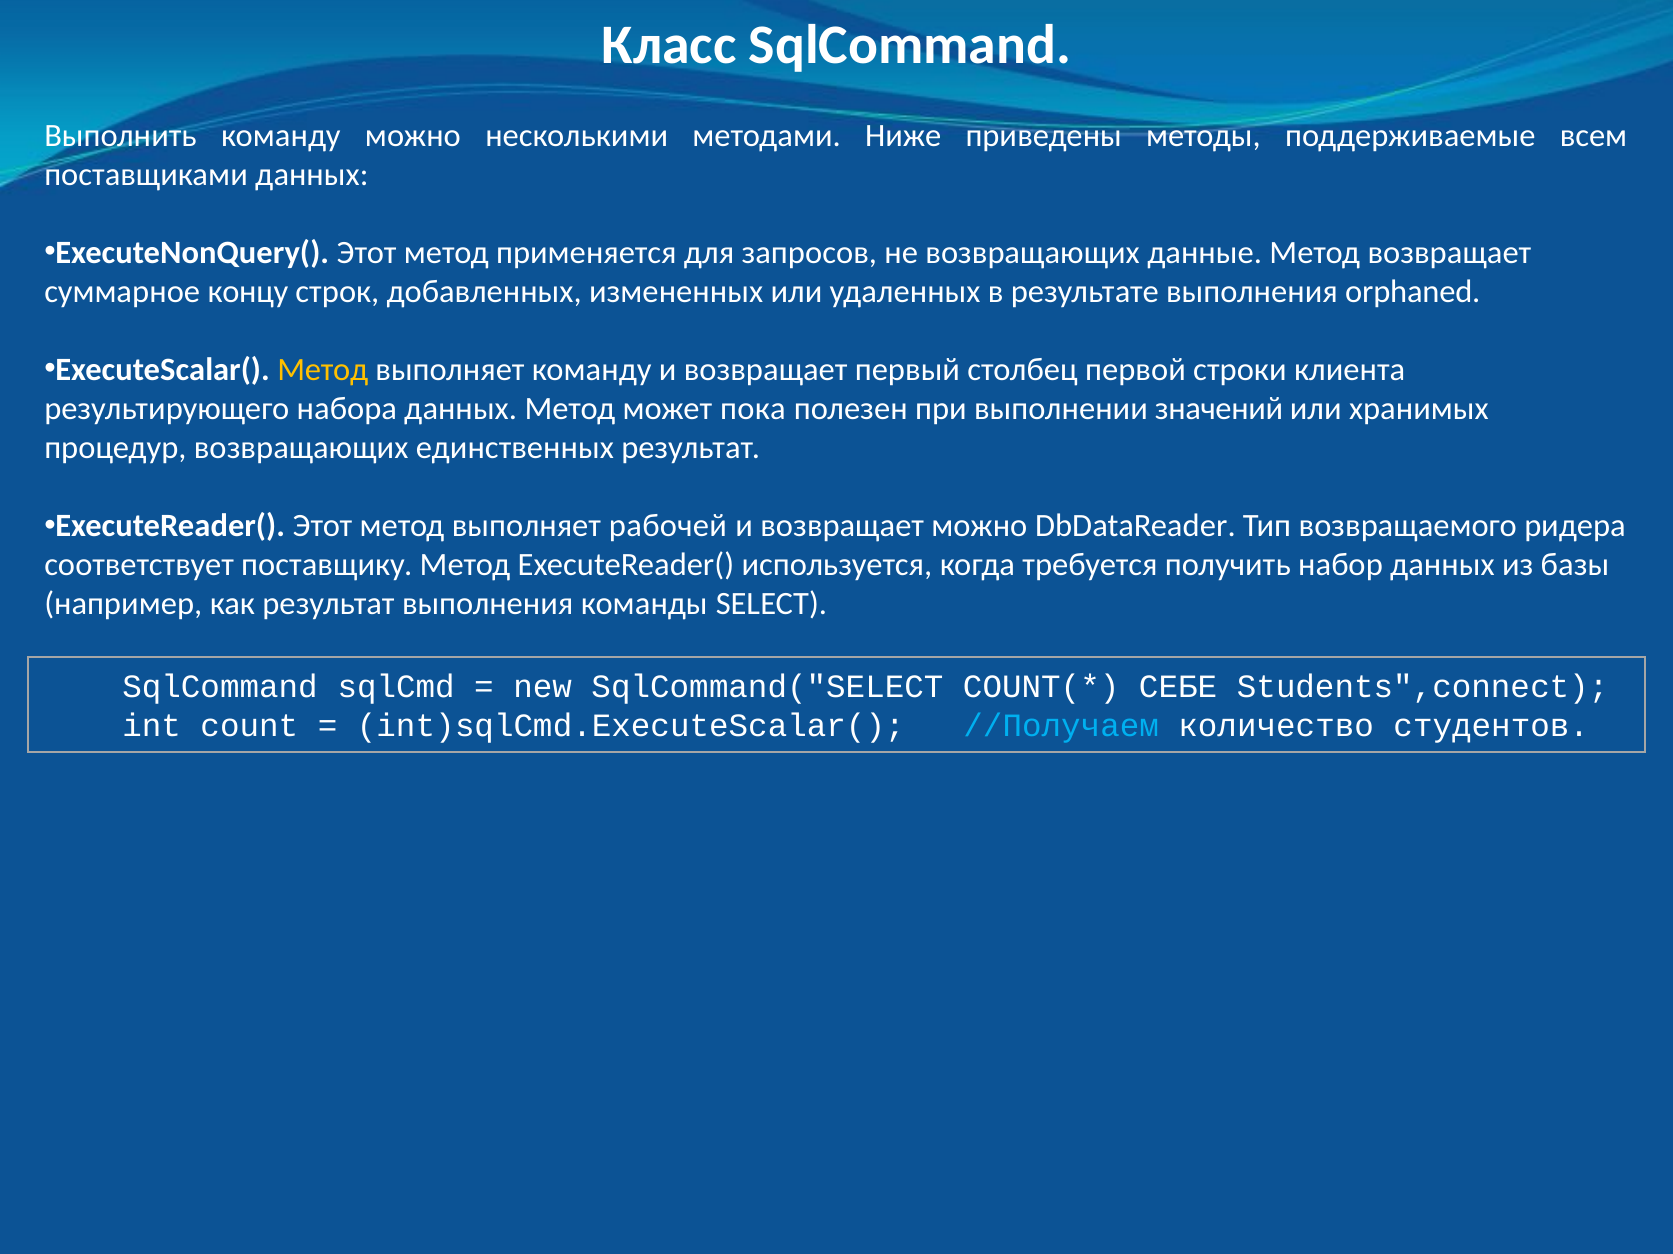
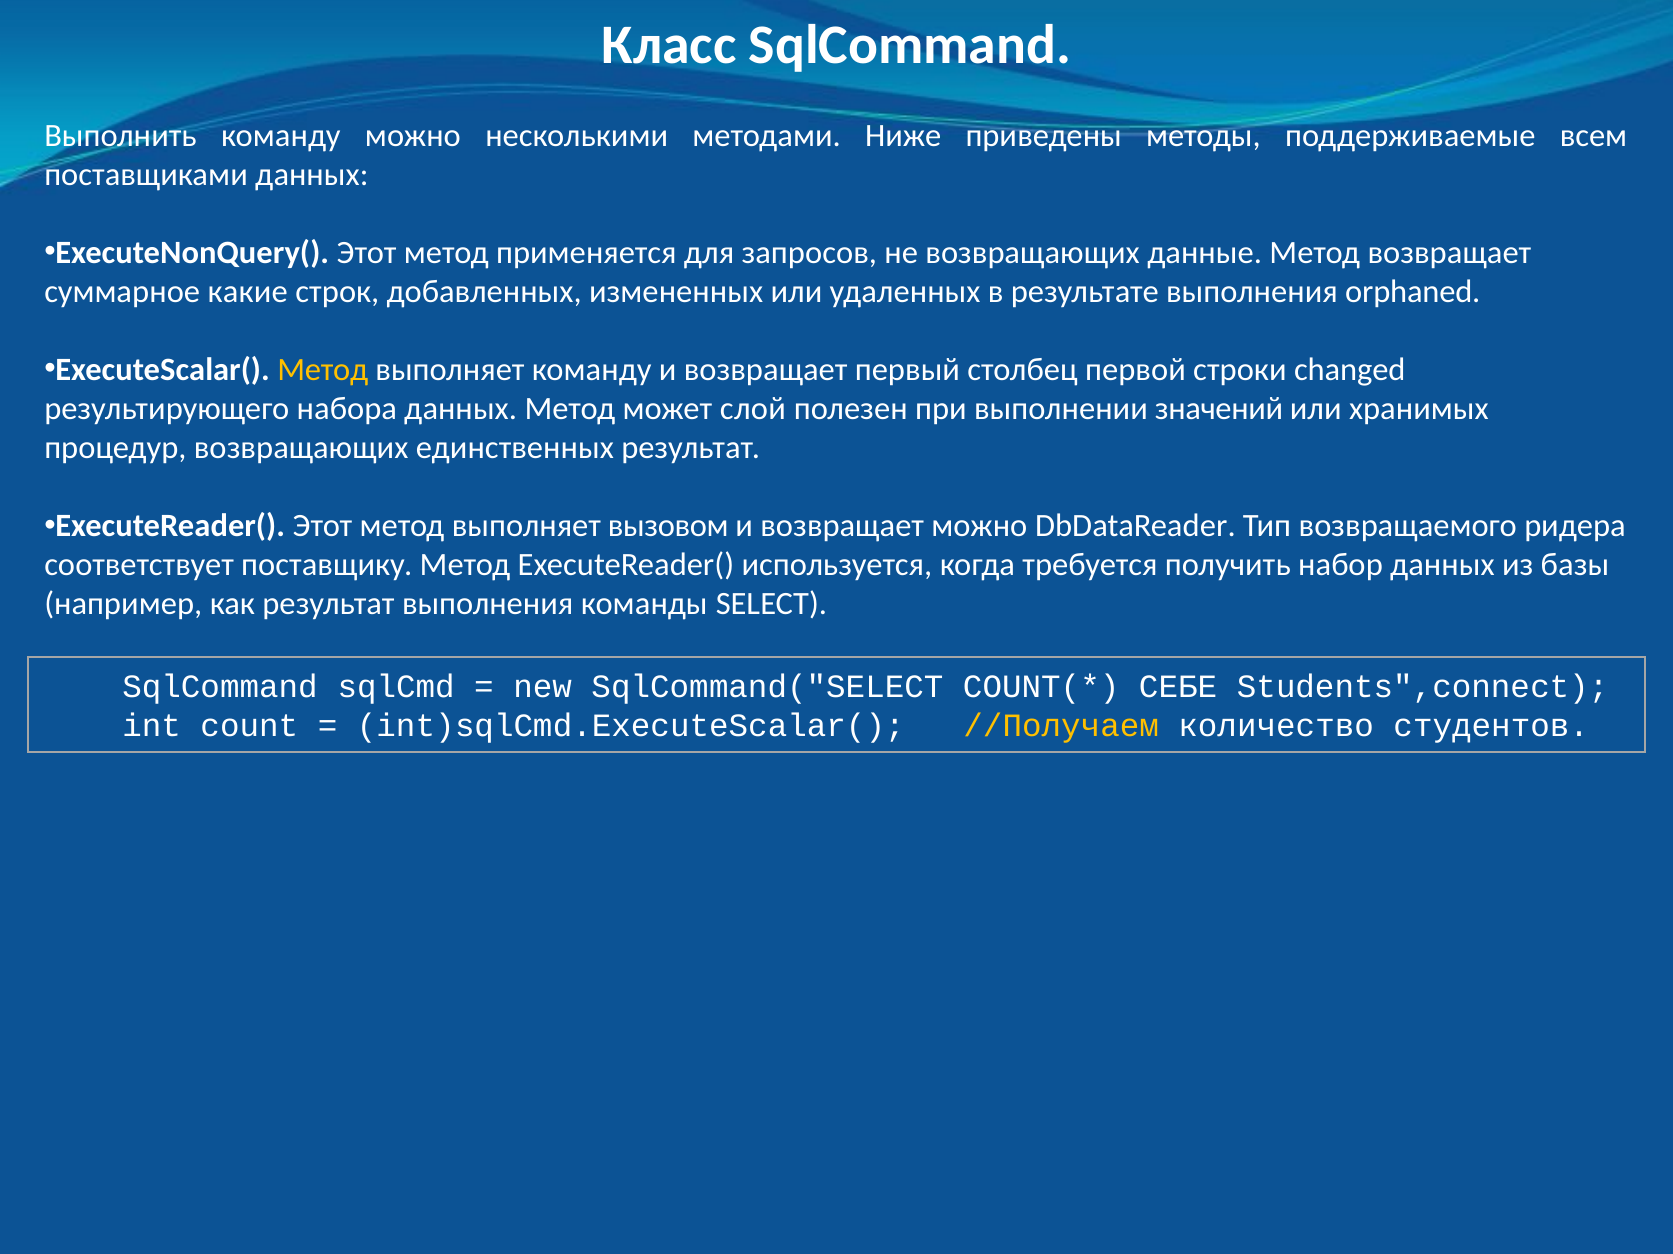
концу: концу -> какие
клиента: клиента -> changed
пока: пока -> слой
рабочей: рабочей -> вызовом
//Получаем colour: light blue -> yellow
